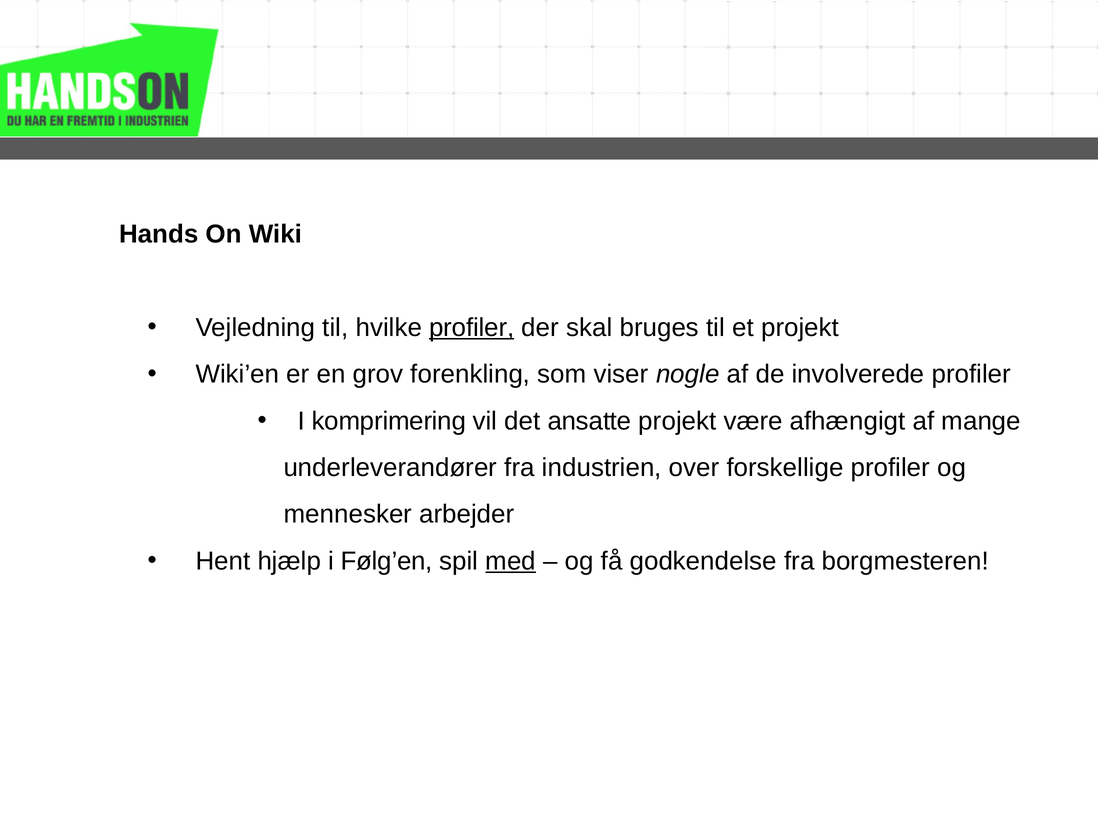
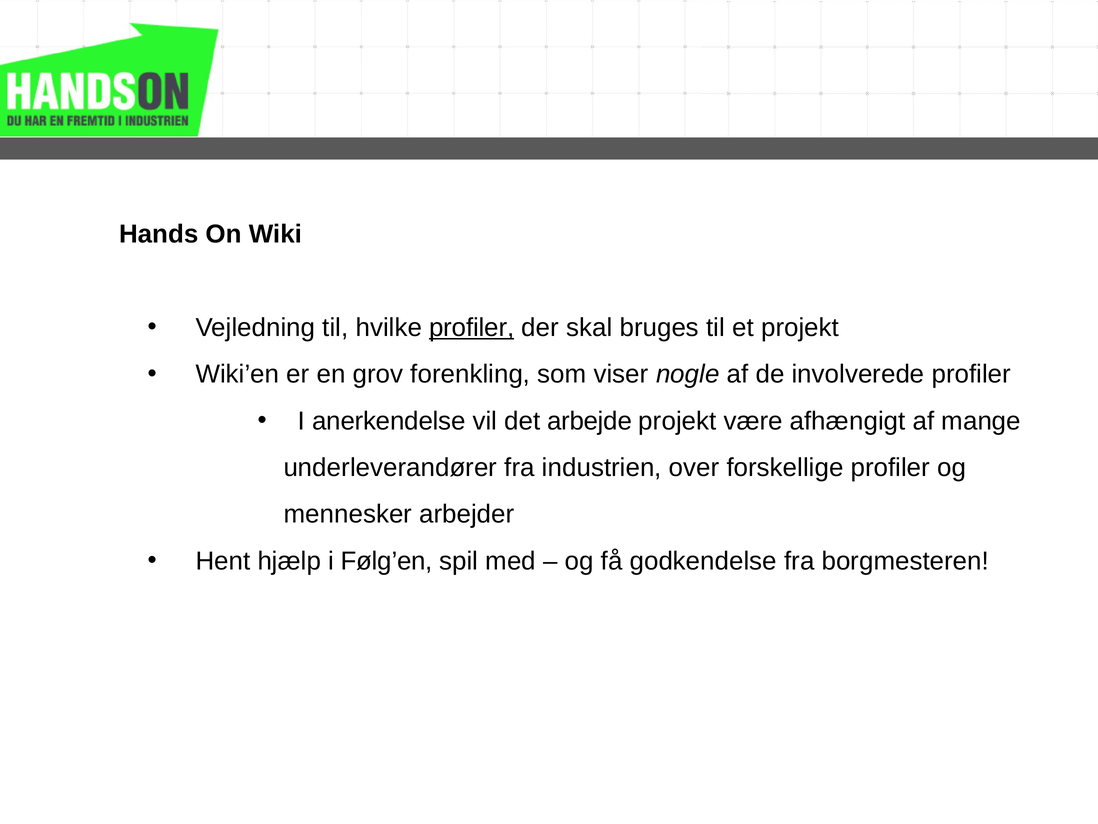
komprimering: komprimering -> anerkendelse
ansatte: ansatte -> arbejde
med underline: present -> none
